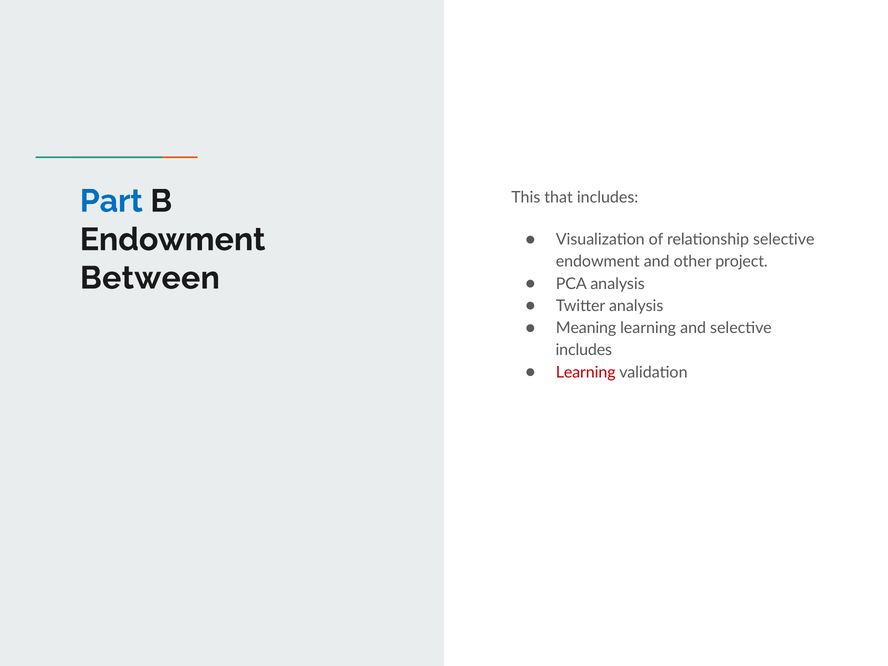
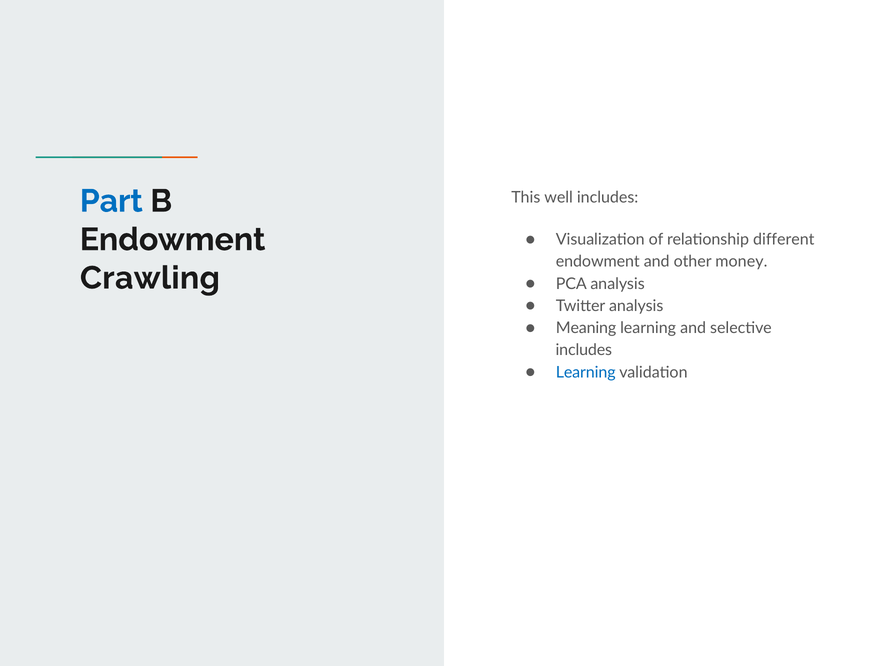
that: that -> well
relationship selective: selective -> different
project: project -> money
Between: Between -> Crawling
Learning at (586, 372) colour: red -> blue
